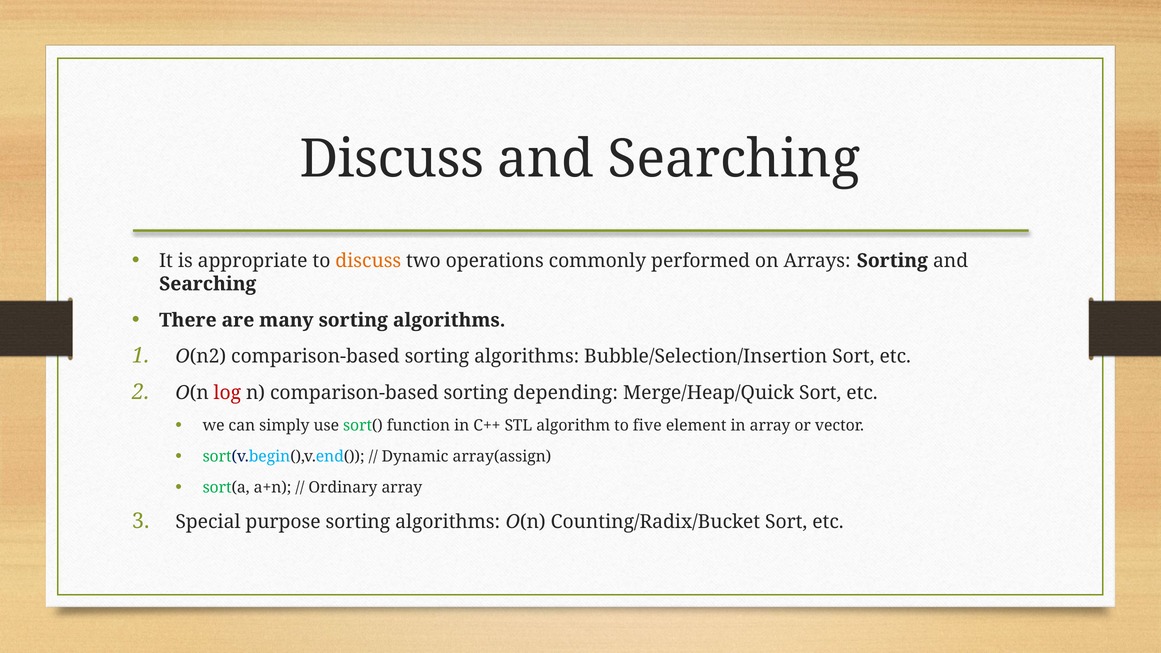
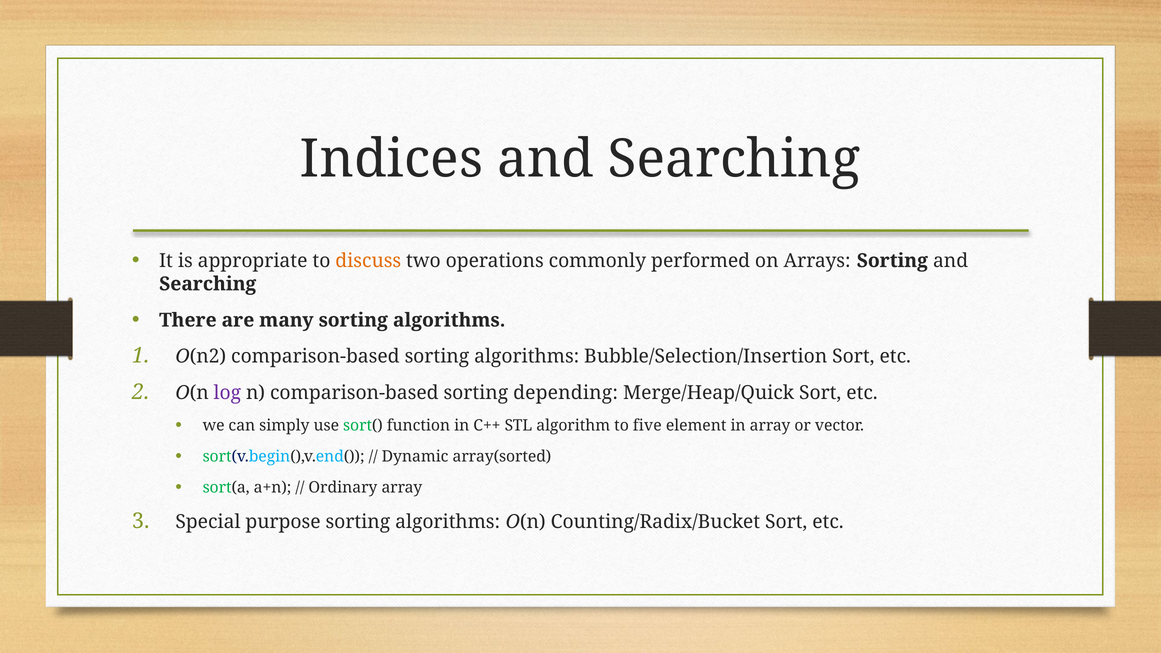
Discuss at (392, 159): Discuss -> Indices
log colour: red -> purple
array(assign: array(assign -> array(sorted
